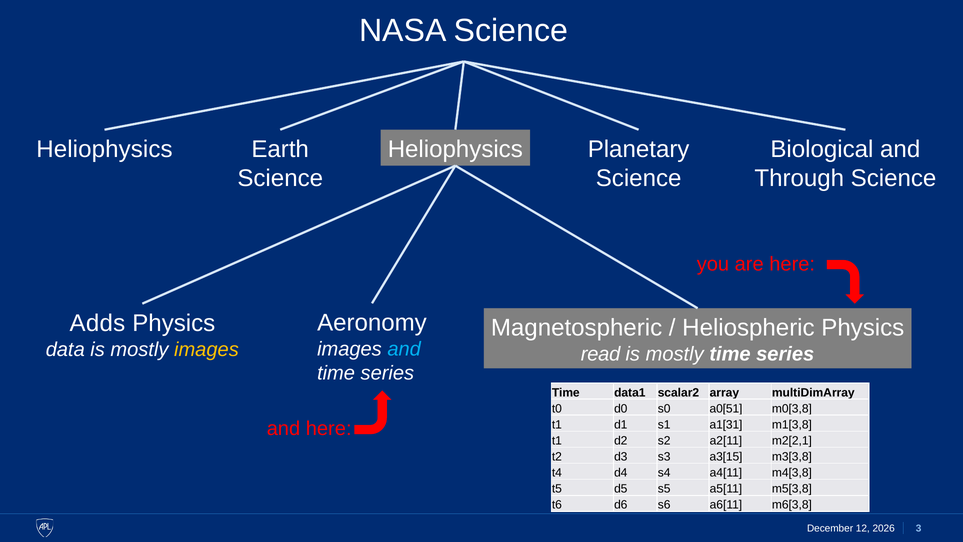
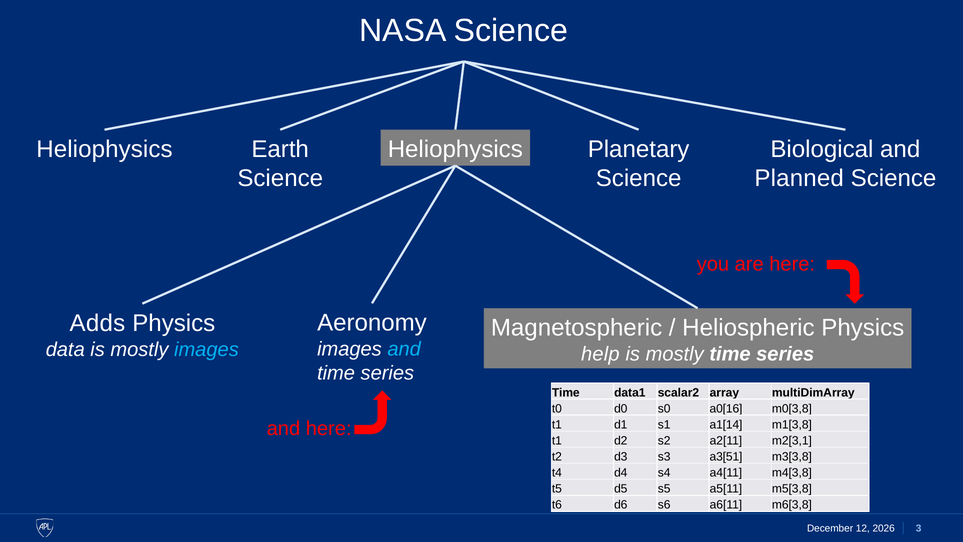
Through: Through -> Planned
images at (206, 349) colour: yellow -> light blue
read: read -> help
a0[51: a0[51 -> a0[16
a1[31: a1[31 -> a1[14
m2[2,1: m2[2,1 -> m2[3,1
a3[15: a3[15 -> a3[51
